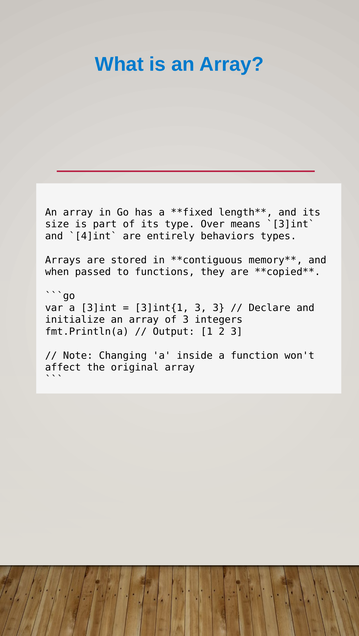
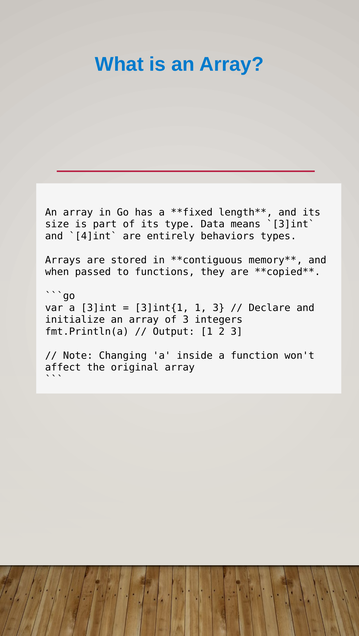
Over: Over -> Data
3]int{1 3: 3 -> 1
